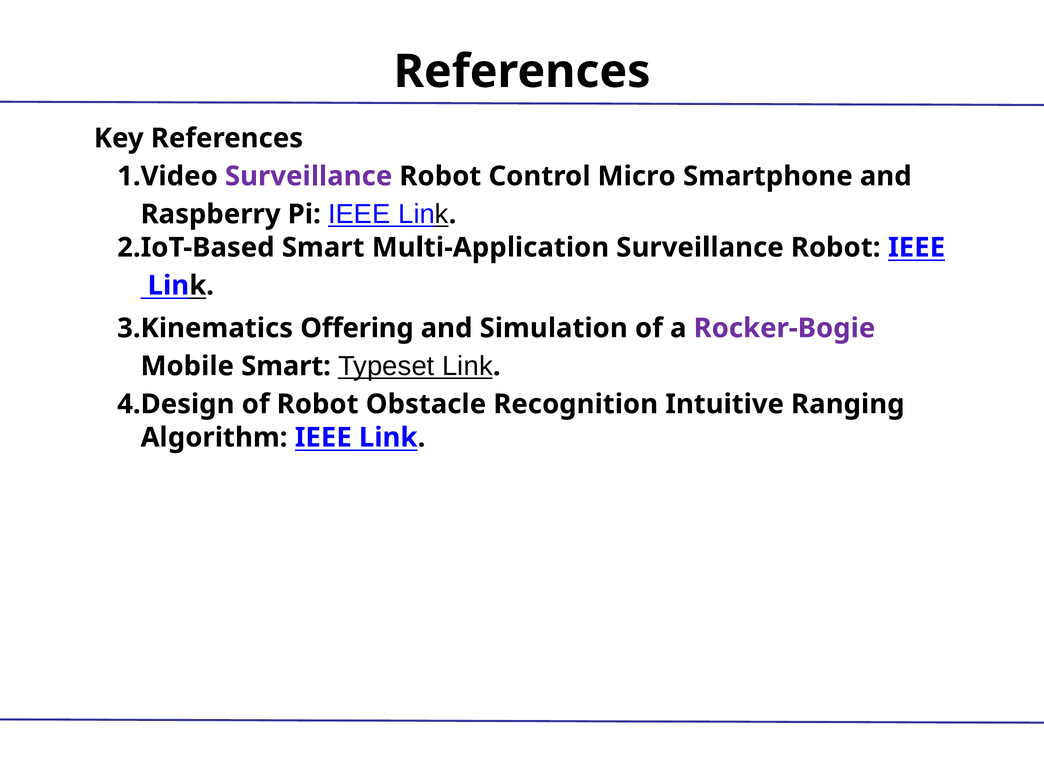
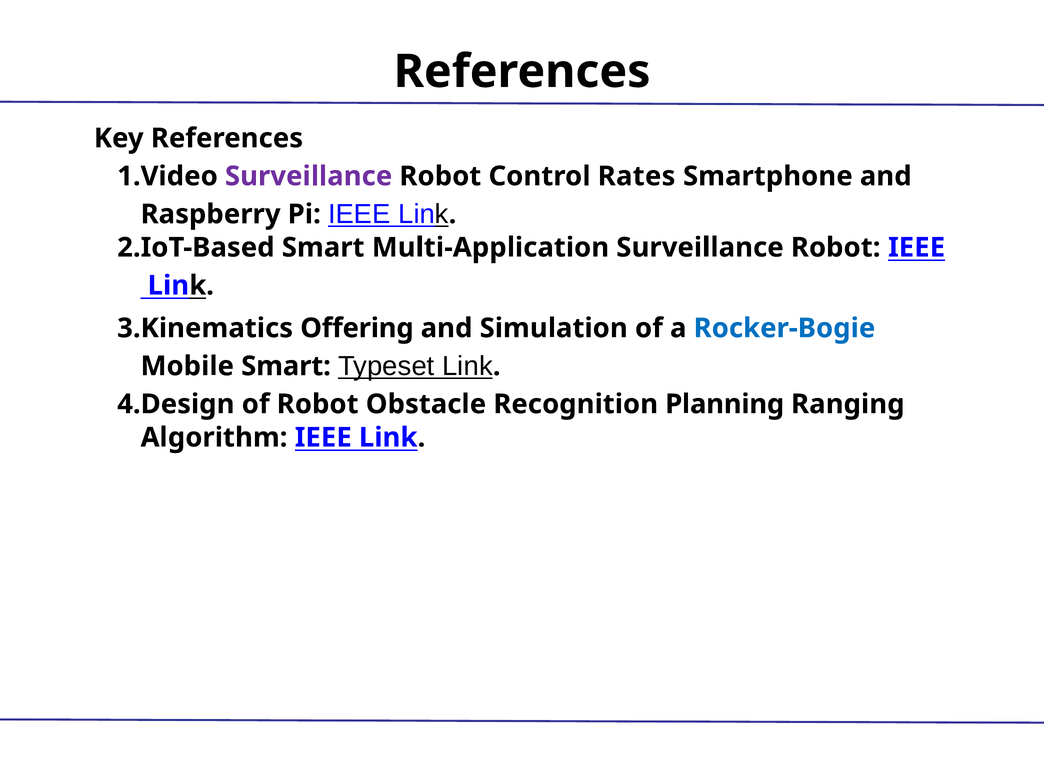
Micro: Micro -> Rates
Rocker-Bogie colour: purple -> blue
Intuitive: Intuitive -> Planning
